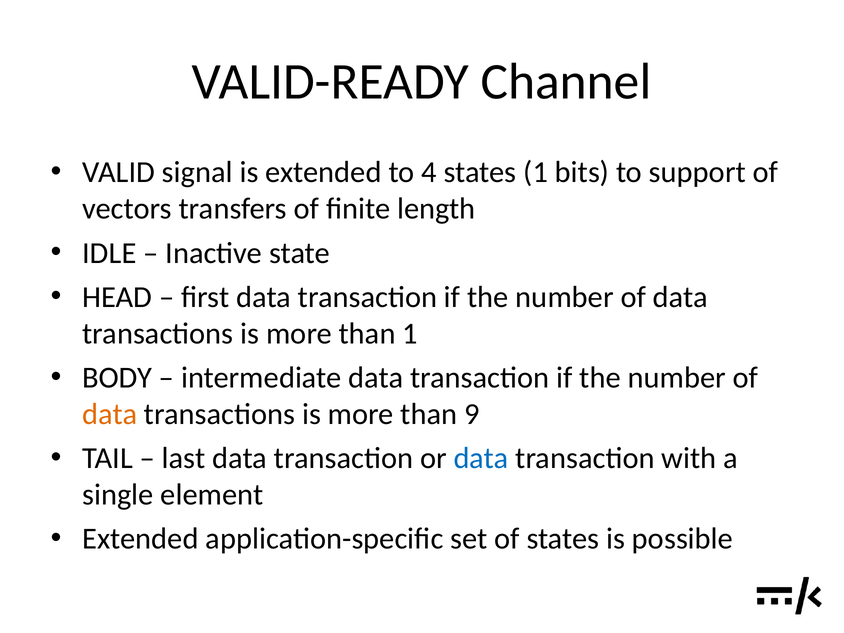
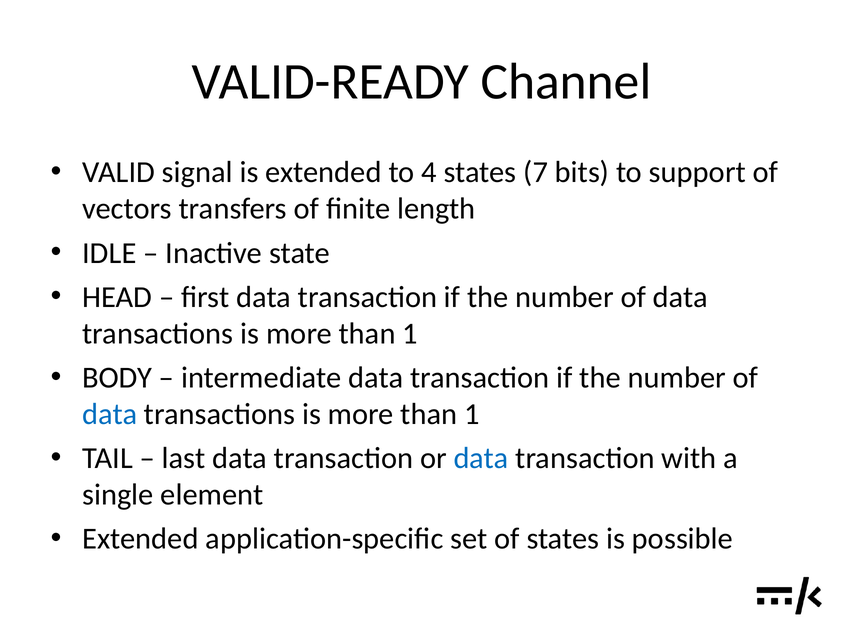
states 1: 1 -> 7
data at (110, 414) colour: orange -> blue
9 at (472, 414): 9 -> 1
